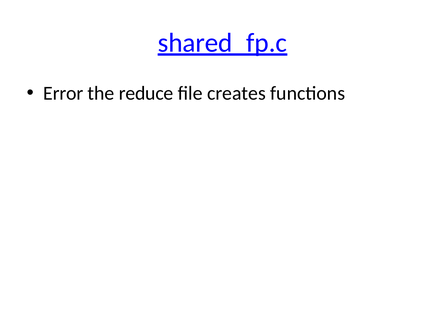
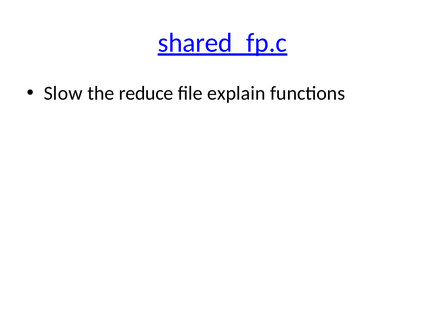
Error: Error -> Slow
creates: creates -> explain
